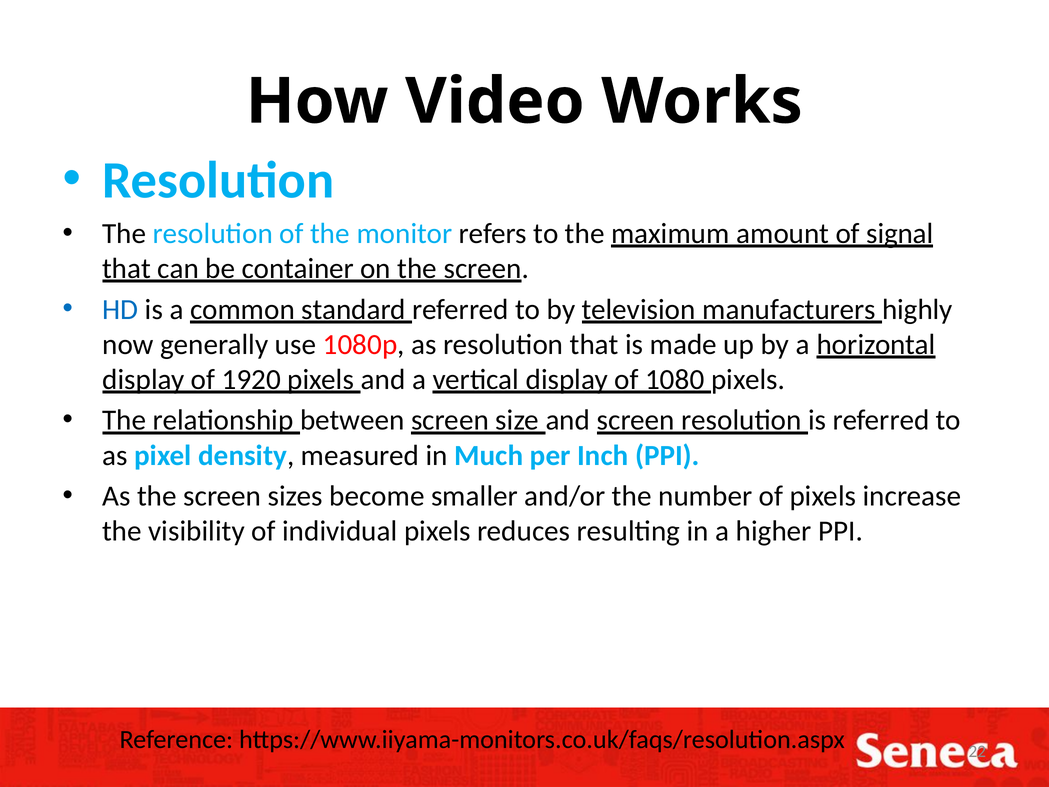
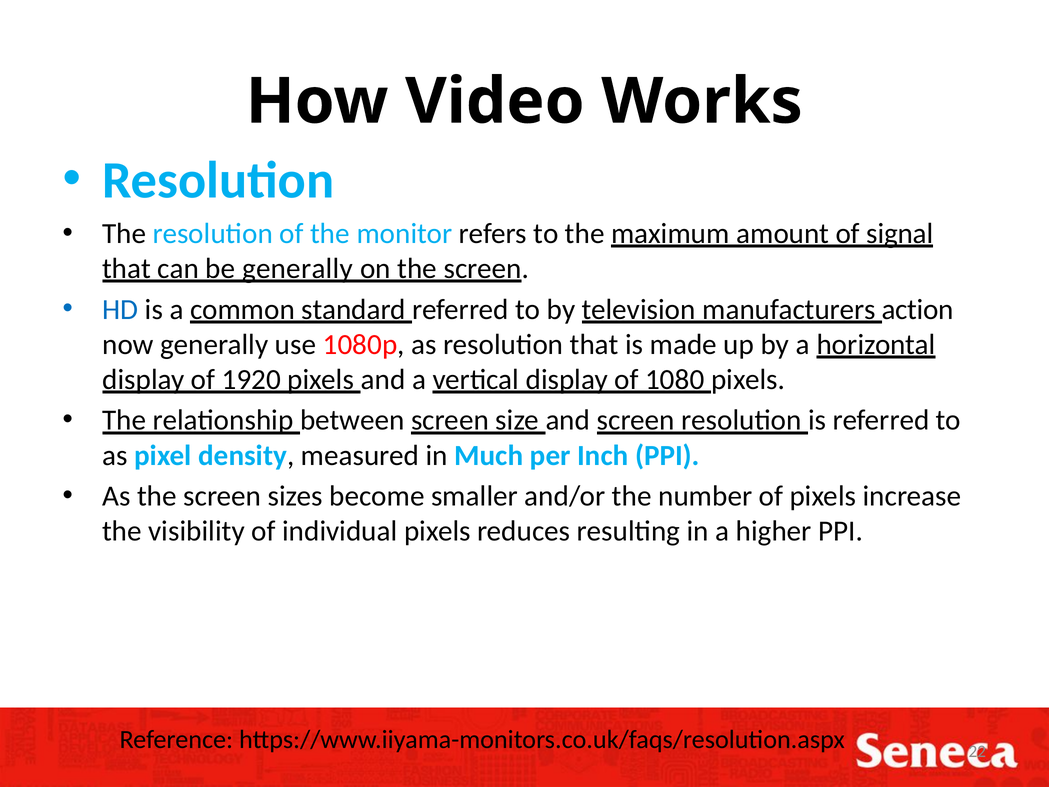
be container: container -> generally
highly: highly -> action
